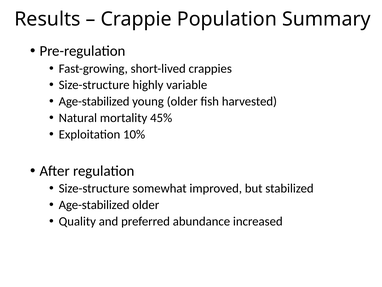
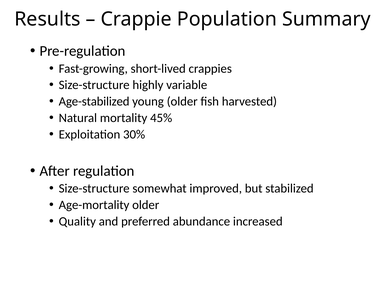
10%: 10% -> 30%
Age-stabilized at (94, 205): Age-stabilized -> Age-mortality
